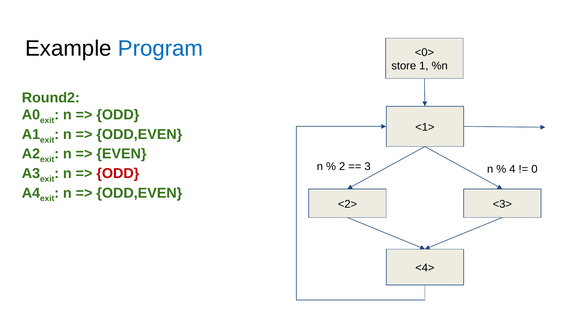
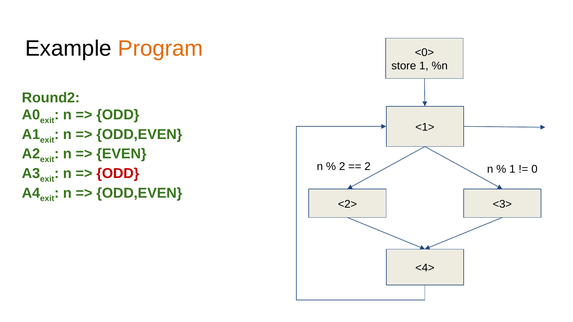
Program colour: blue -> orange
3 at (368, 167): 3 -> 2
4 at (512, 169): 4 -> 1
